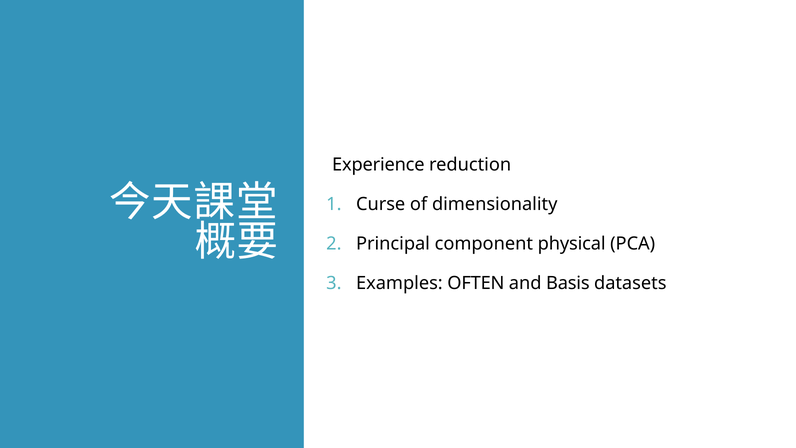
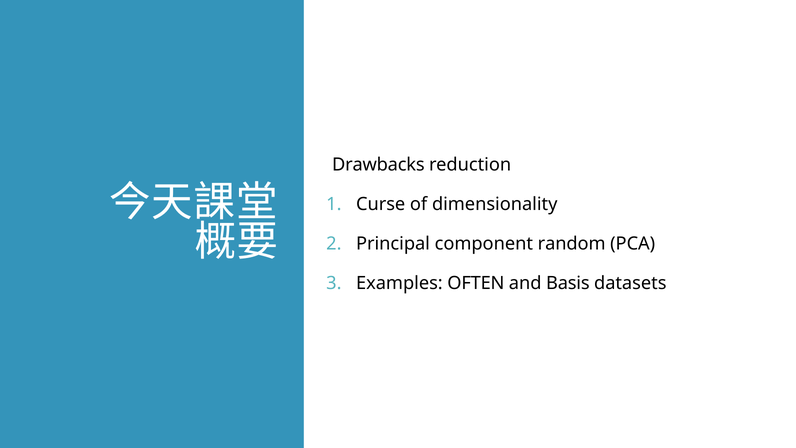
Experience: Experience -> Drawbacks
physical: physical -> random
